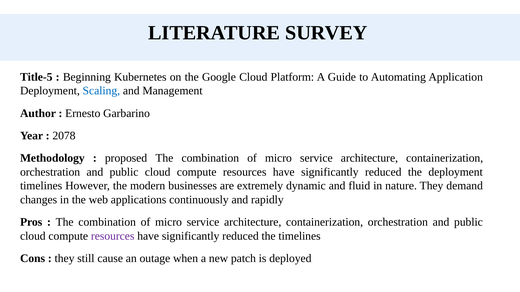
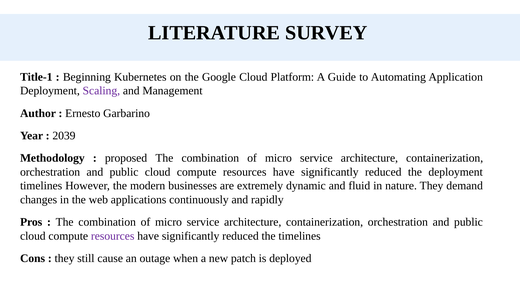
Title-5: Title-5 -> Title-1
Scaling colour: blue -> purple
2078: 2078 -> 2039
